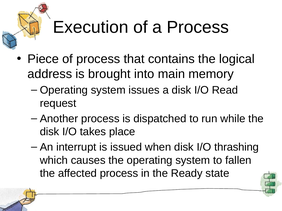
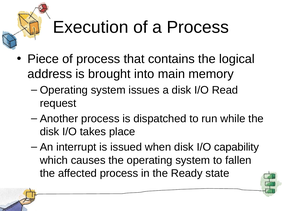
thrashing: thrashing -> capability
